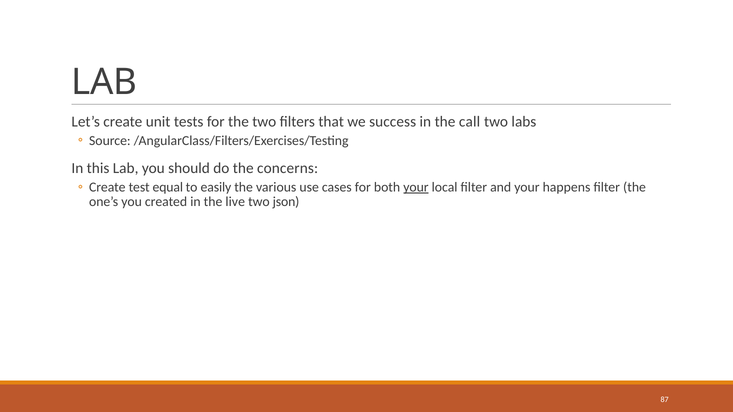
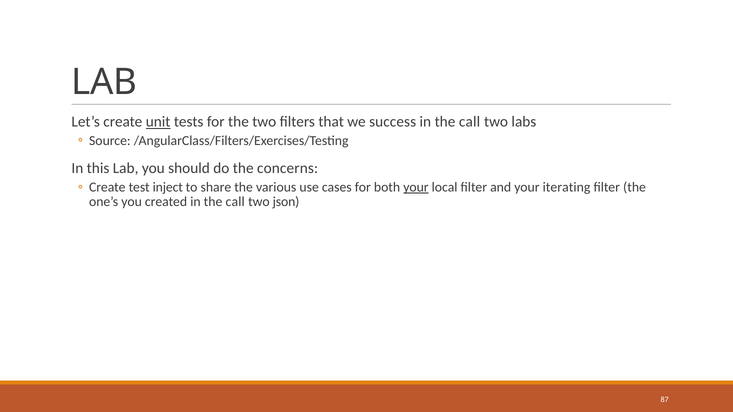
unit underline: none -> present
equal: equal -> inject
easily: easily -> share
happens: happens -> iterating
created in the live: live -> call
